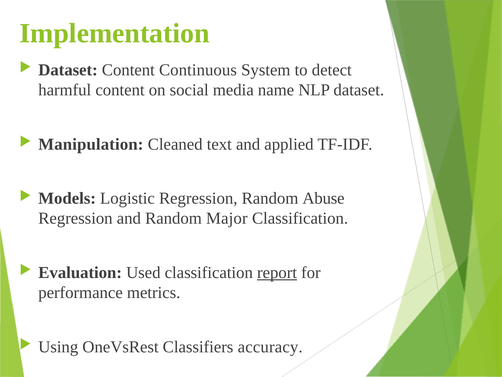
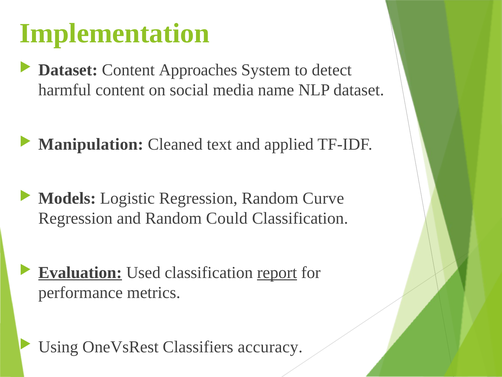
Continuous: Continuous -> Approaches
Abuse: Abuse -> Curve
Major: Major -> Could
Evaluation underline: none -> present
